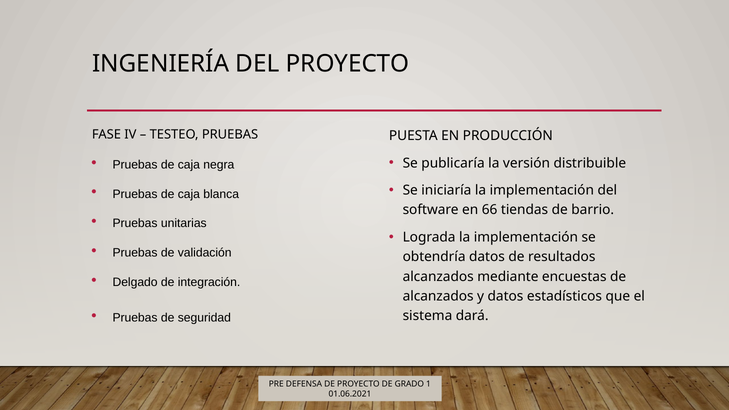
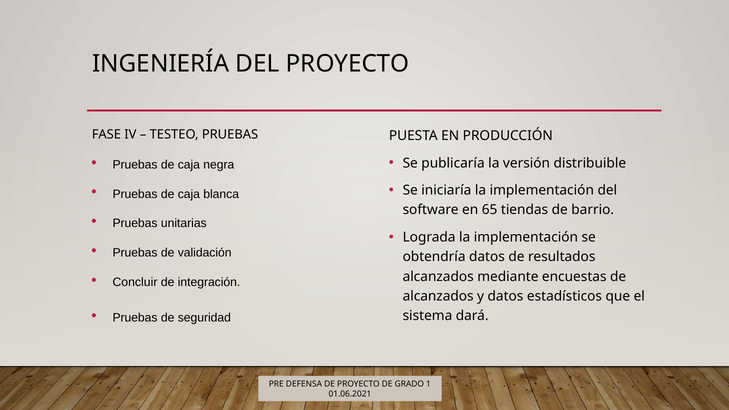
66: 66 -> 65
Delgado: Delgado -> Concluir
